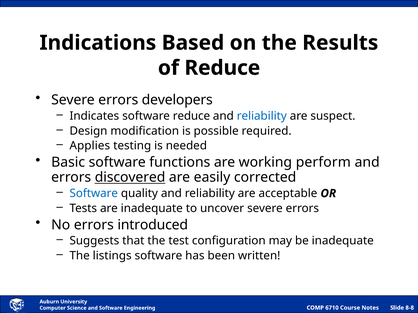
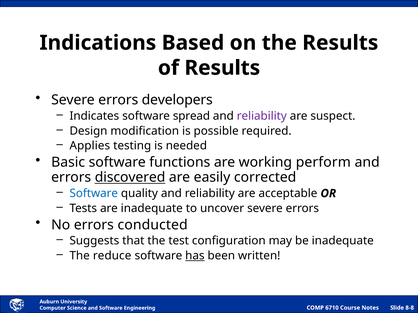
of Reduce: Reduce -> Results
software reduce: reduce -> spread
reliability at (262, 116) colour: blue -> purple
introduced: introduced -> conducted
listings: listings -> reduce
has underline: none -> present
